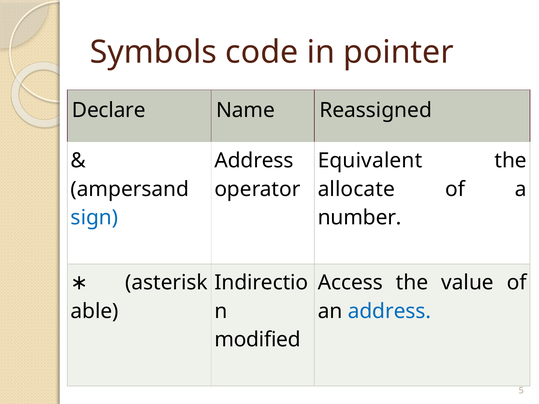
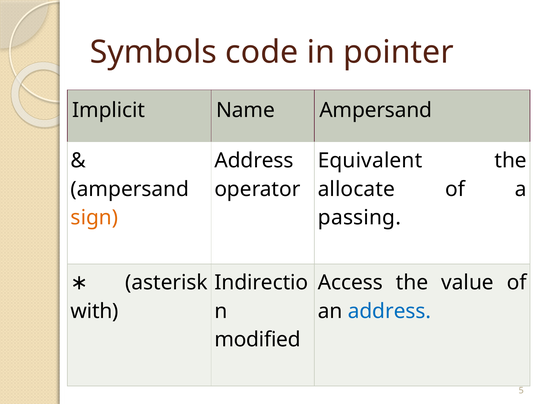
Declare: Declare -> Implicit
Name Reassigned: Reassigned -> Ampersand
sign colour: blue -> orange
number: number -> passing
able: able -> with
